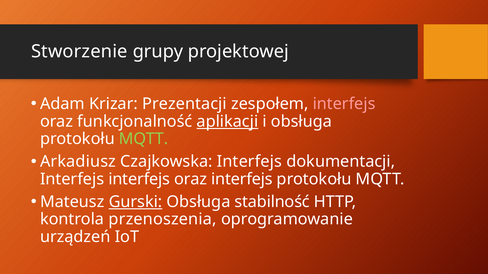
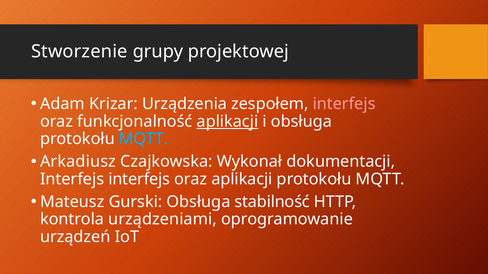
Prezentacji: Prezentacji -> Urządzenia
MQTT at (143, 139) colour: light green -> light blue
Czajkowska Interfejs: Interfejs -> Wykonał
oraz interfejs: interfejs -> aplikacji
Gurski underline: present -> none
przenoszenia: przenoszenia -> urządzeniami
